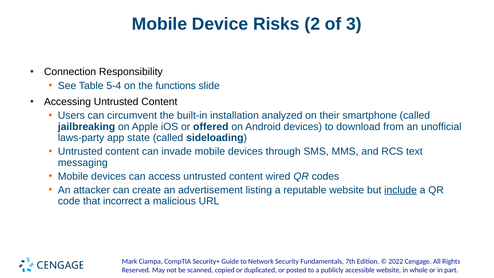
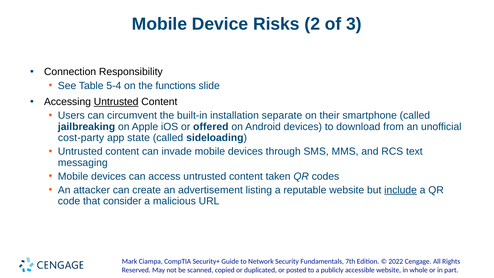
Untrusted at (116, 102) underline: none -> present
analyzed: analyzed -> separate
laws-party: laws-party -> cost-party
wired: wired -> taken
incorrect: incorrect -> consider
